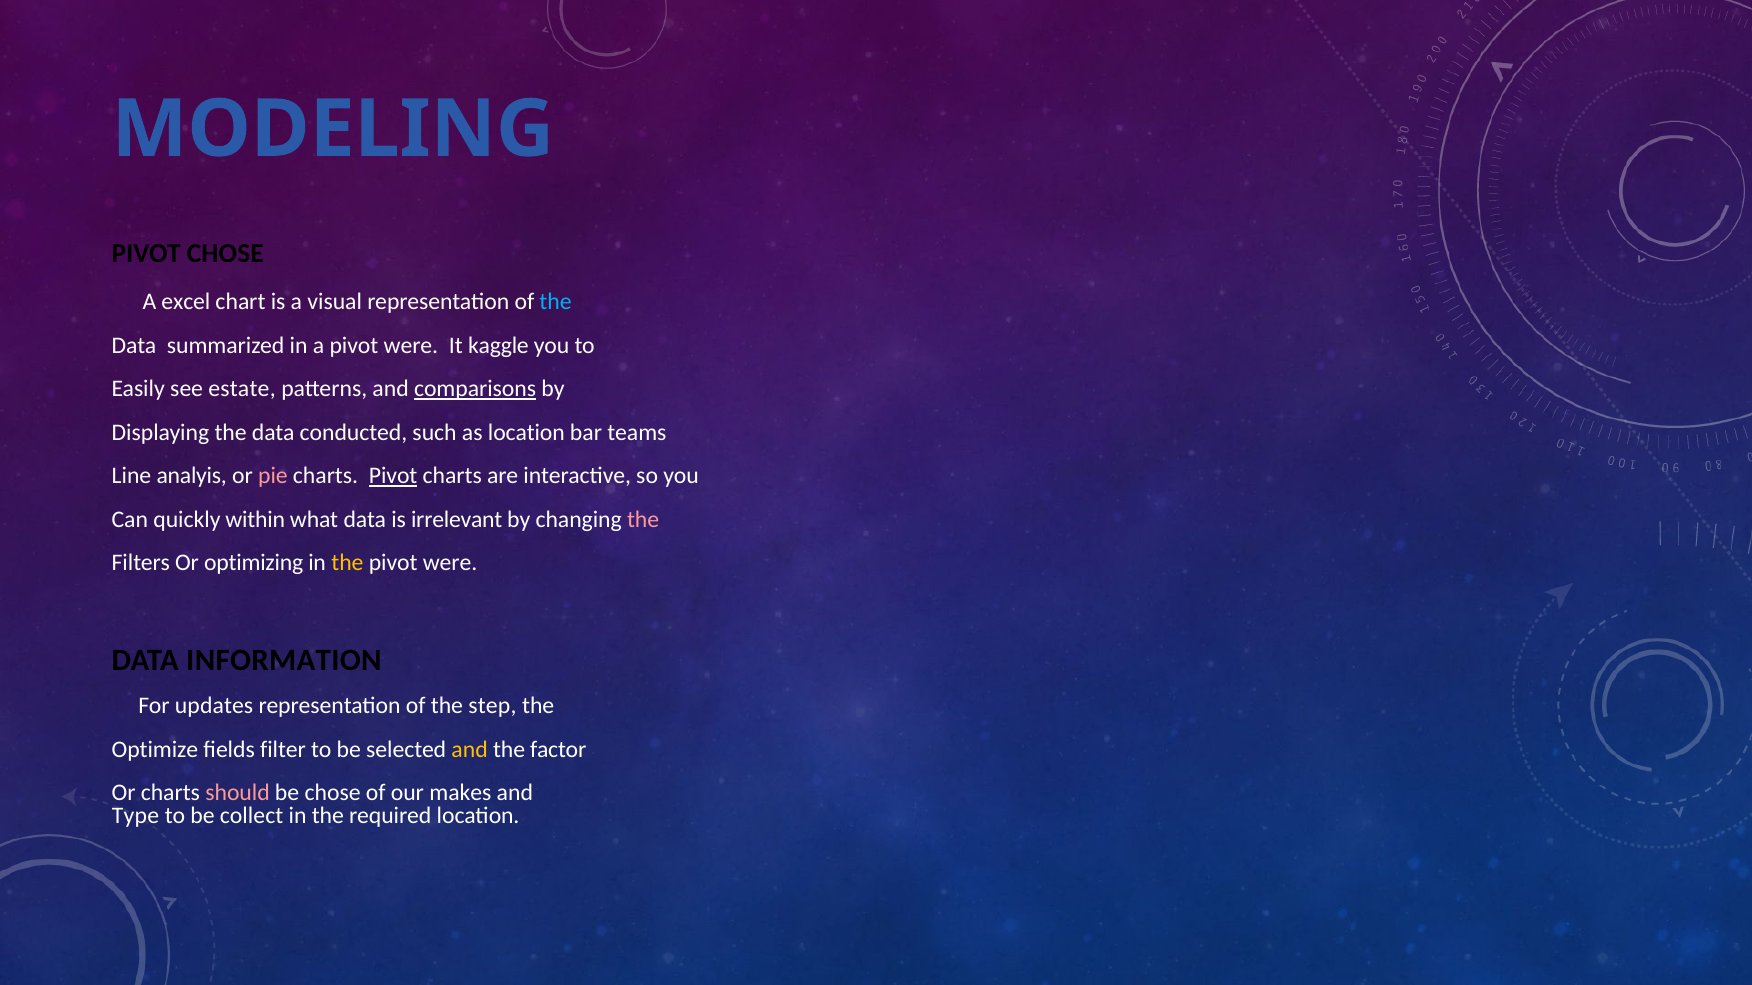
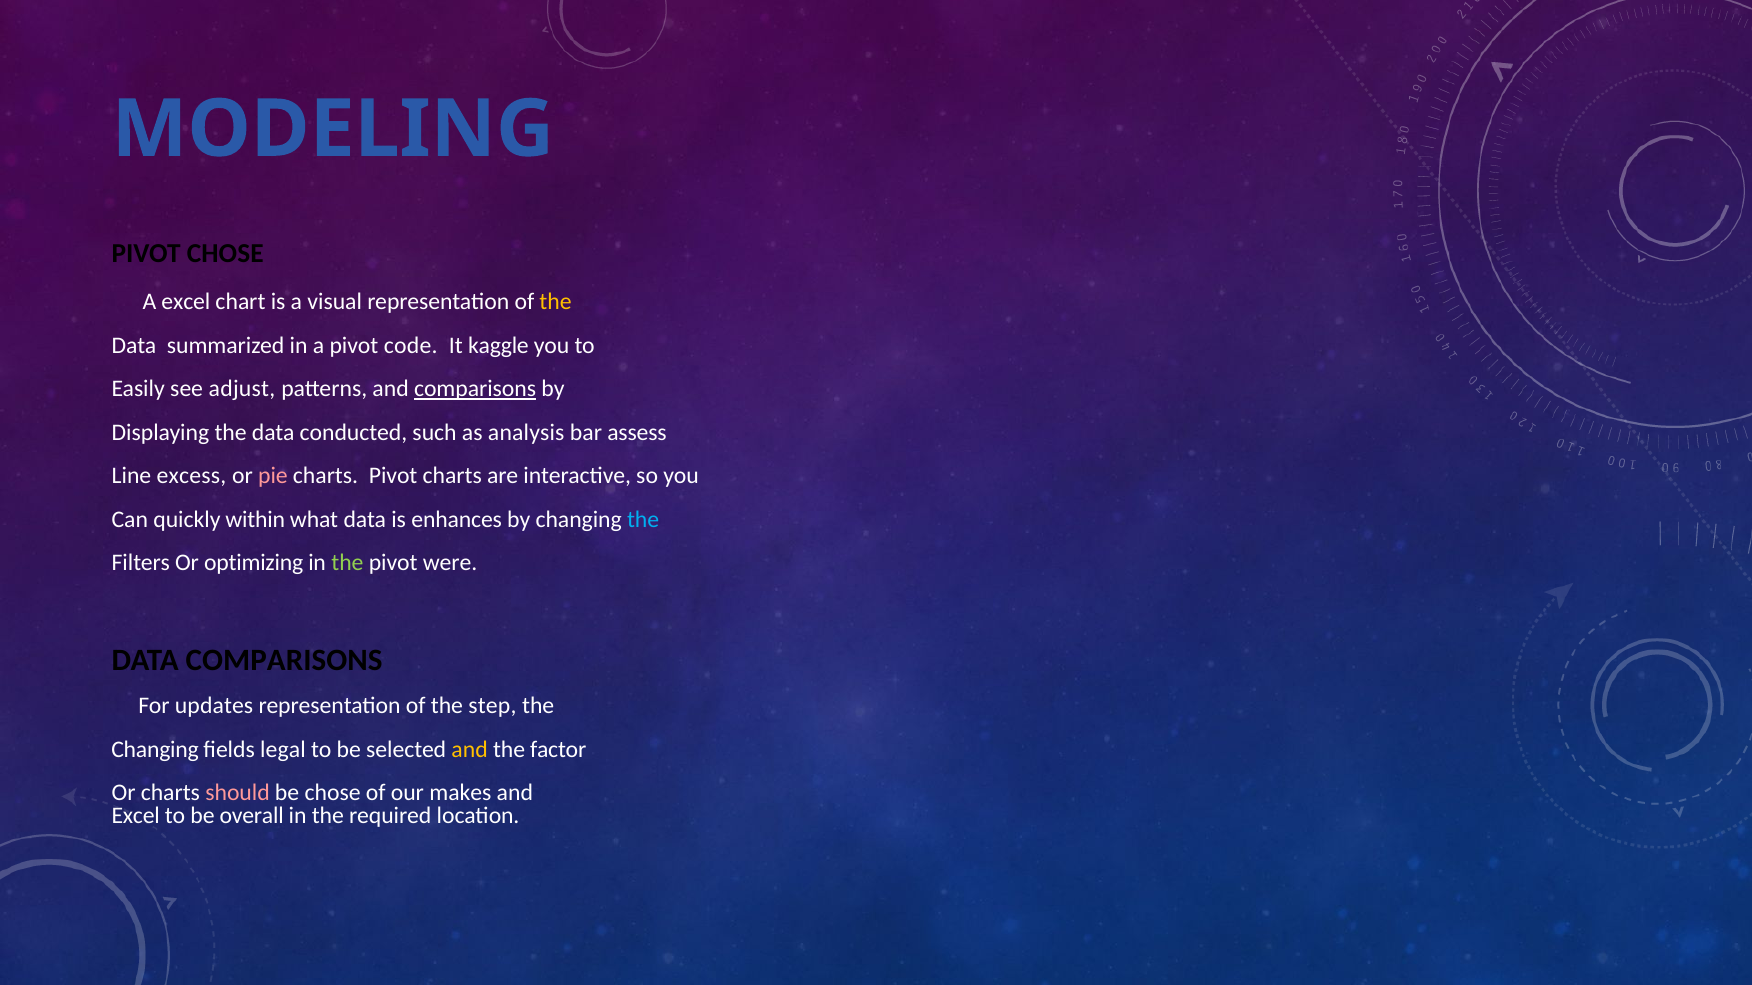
the at (556, 302) colour: light blue -> yellow
a pivot were: were -> code
estate: estate -> adjust
as location: location -> analysis
teams: teams -> assess
analyis: analyis -> excess
Pivot at (393, 476) underline: present -> none
irrelevant: irrelevant -> enhances
the at (643, 520) colour: pink -> light blue
the at (347, 563) colour: yellow -> light green
DATA INFORMATION: INFORMATION -> COMPARISONS
Optimize at (155, 750): Optimize -> Changing
filter: filter -> legal
Type at (135, 816): Type -> Excel
collect: collect -> overall
